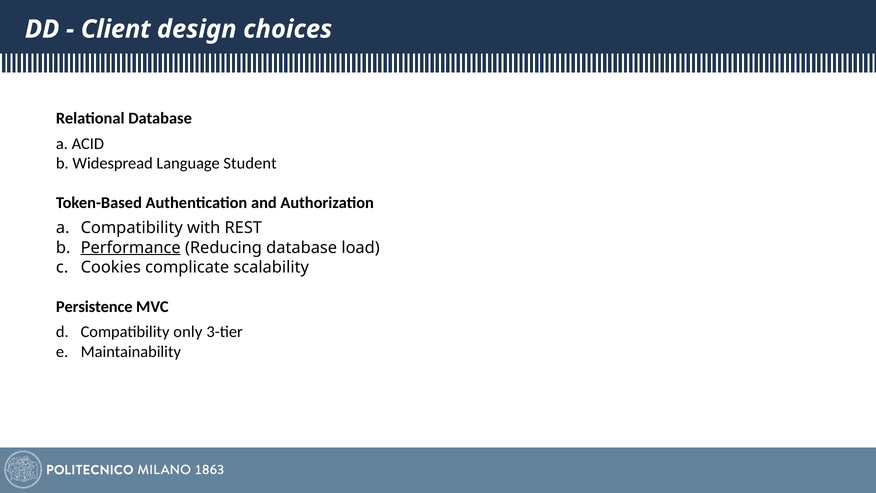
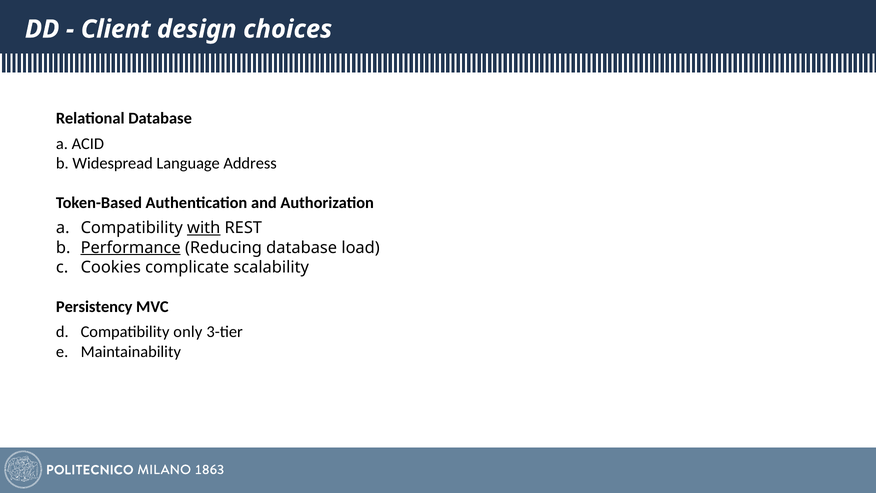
Student: Student -> Address
with underline: none -> present
Persistence: Persistence -> Persistency
